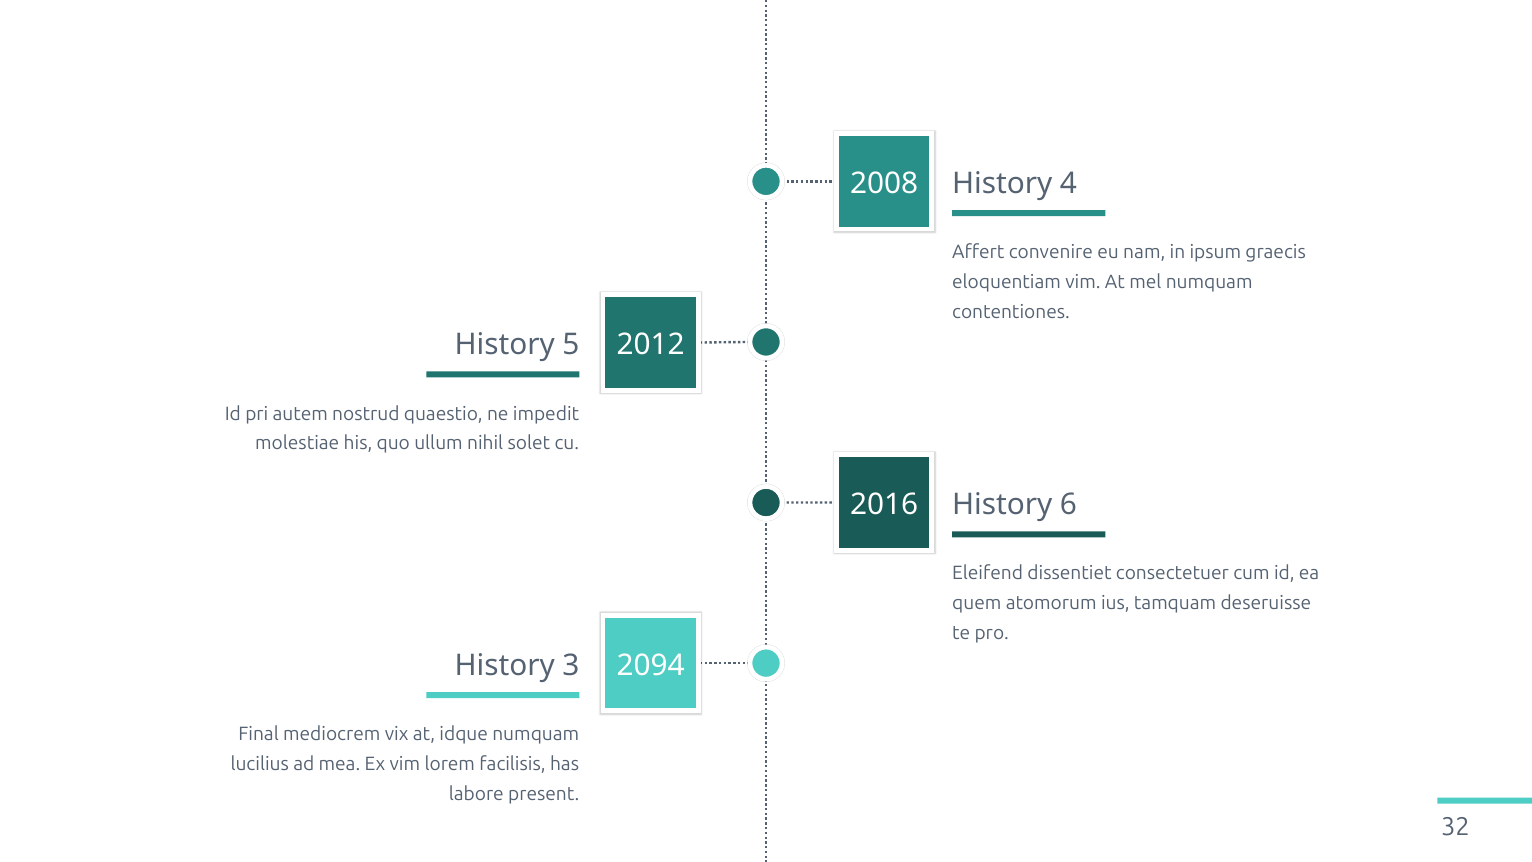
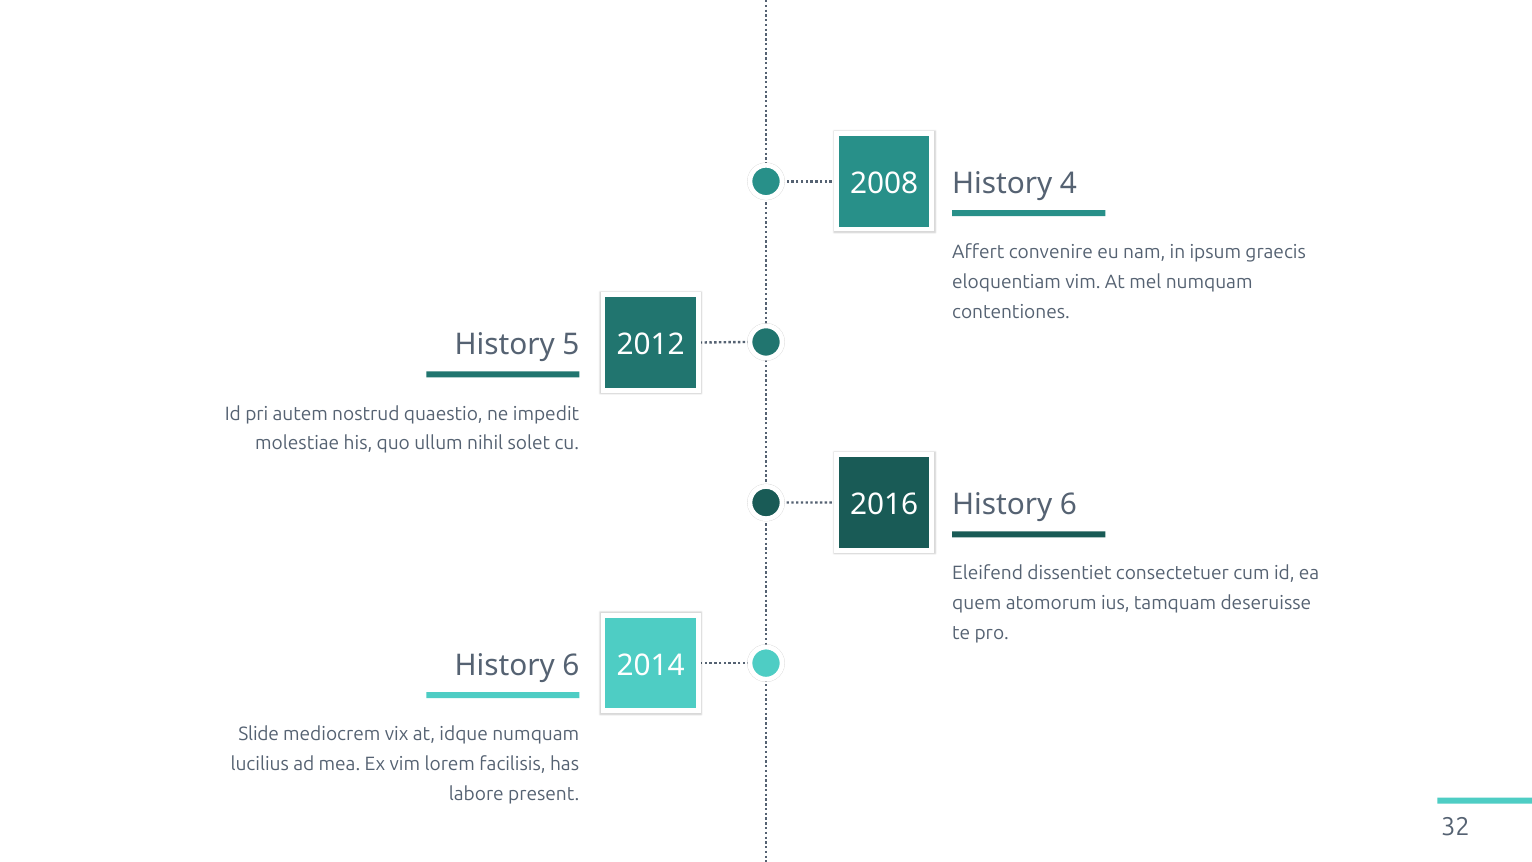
3 at (571, 665): 3 -> 6
2094: 2094 -> 2014
Final: Final -> Slide
